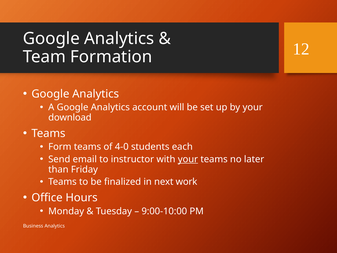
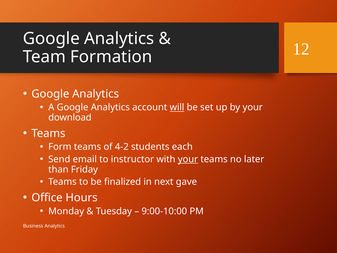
will underline: none -> present
4-0: 4-0 -> 4-2
work: work -> gave
